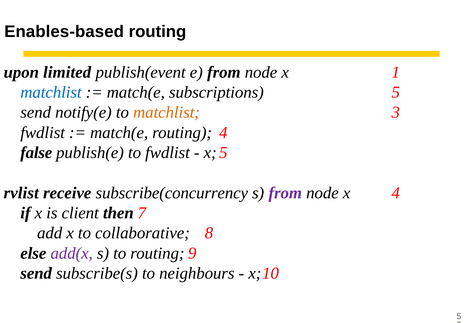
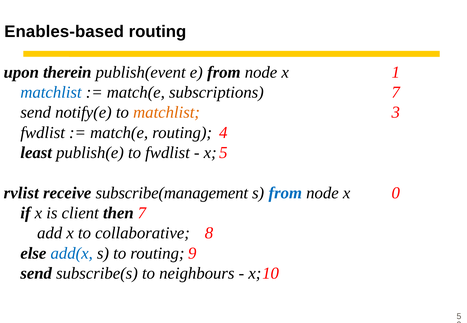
limited: limited -> therein
subscriptions 5: 5 -> 7
false: false -> least
subscribe(concurrency: subscribe(concurrency -> subscribe(management
from at (285, 193) colour: purple -> blue
x 4: 4 -> 0
add(x colour: purple -> blue
